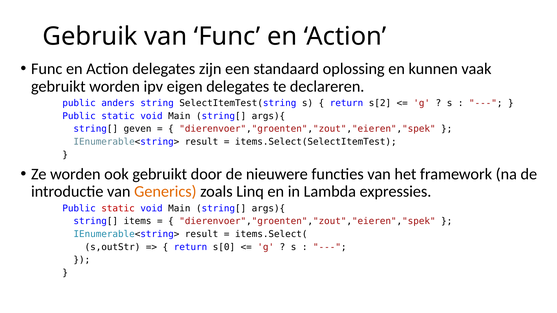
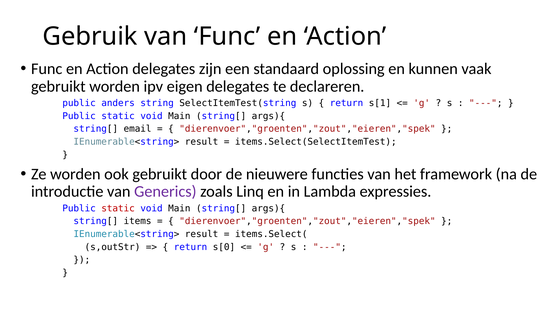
s[2: s[2 -> s[1
geven: geven -> email
Generics colour: orange -> purple
